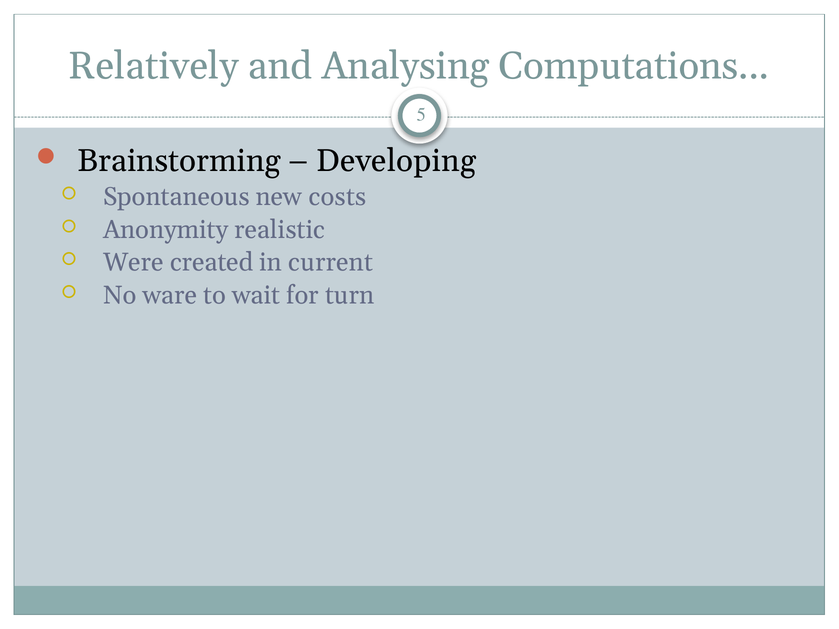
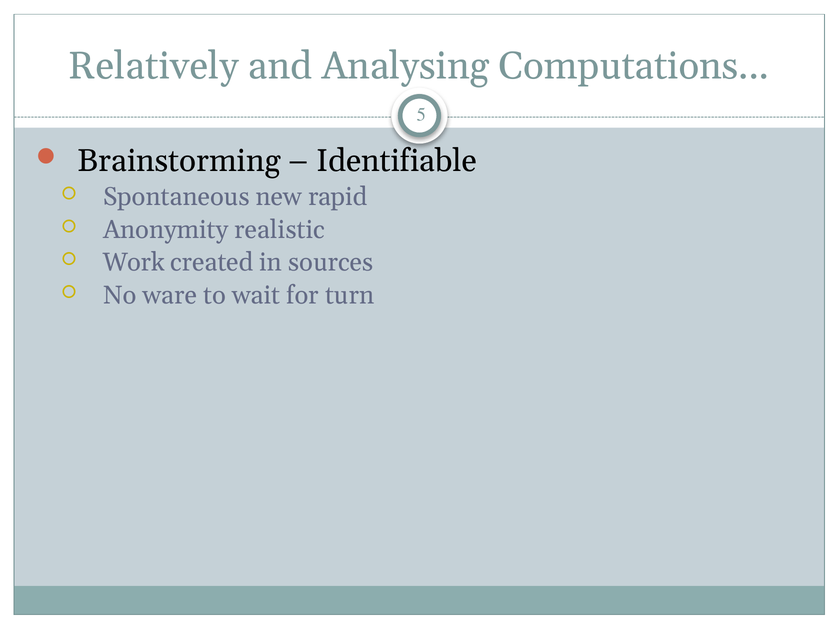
Developing: Developing -> Identifiable
costs: costs -> rapid
Were: Were -> Work
current: current -> sources
